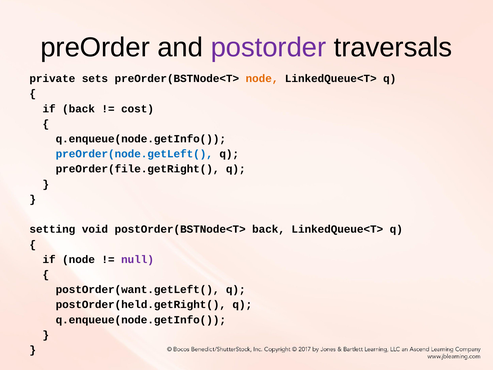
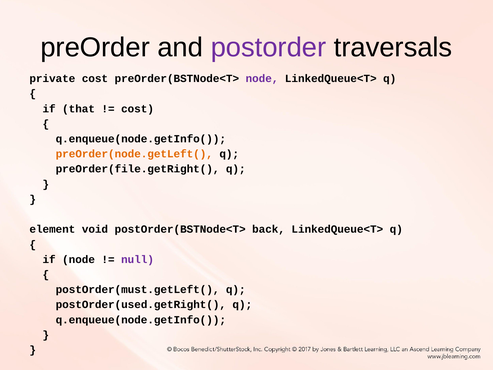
private sets: sets -> cost
node at (262, 79) colour: orange -> purple
if back: back -> that
preOrder(node.getLeft( colour: blue -> orange
setting: setting -> element
postOrder(want.getLeft(: postOrder(want.getLeft( -> postOrder(must.getLeft(
postOrder(held.getRight(: postOrder(held.getRight( -> postOrder(used.getRight(
